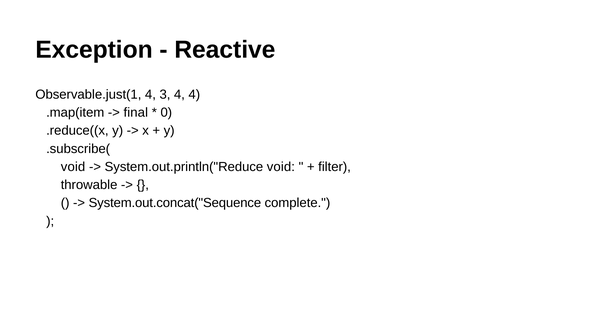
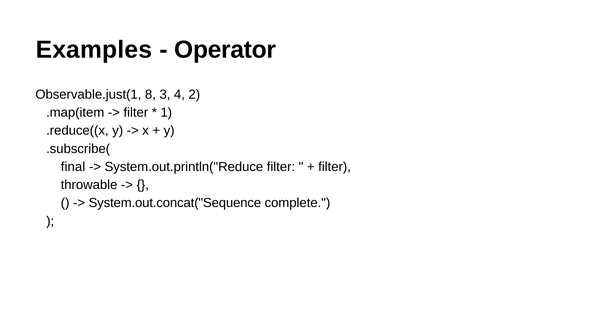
Exception: Exception -> Examples
Reactive: Reactive -> Operator
Observable.just(1 4: 4 -> 8
4 4: 4 -> 2
final at (136, 113): final -> filter
0: 0 -> 1
void at (73, 167): void -> final
System.out.println("Reduce void: void -> filter
